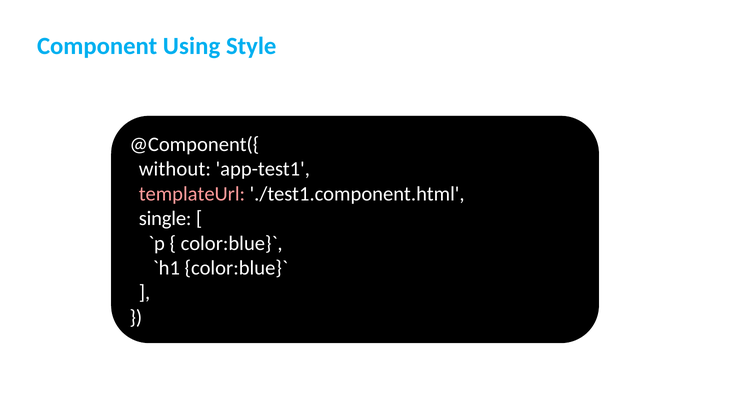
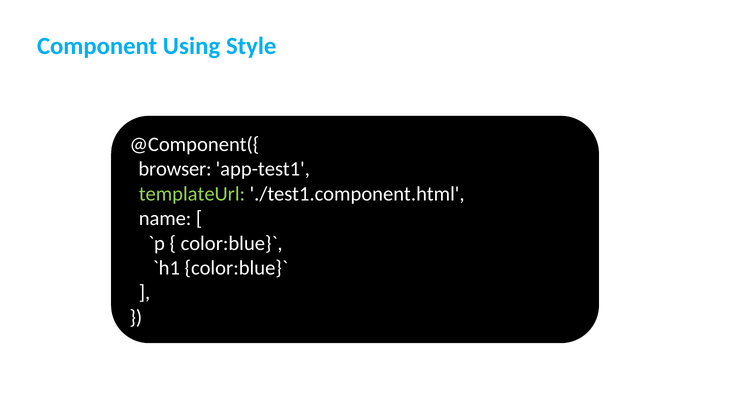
without: without -> browser
templateUrl colour: pink -> light green
single: single -> name
